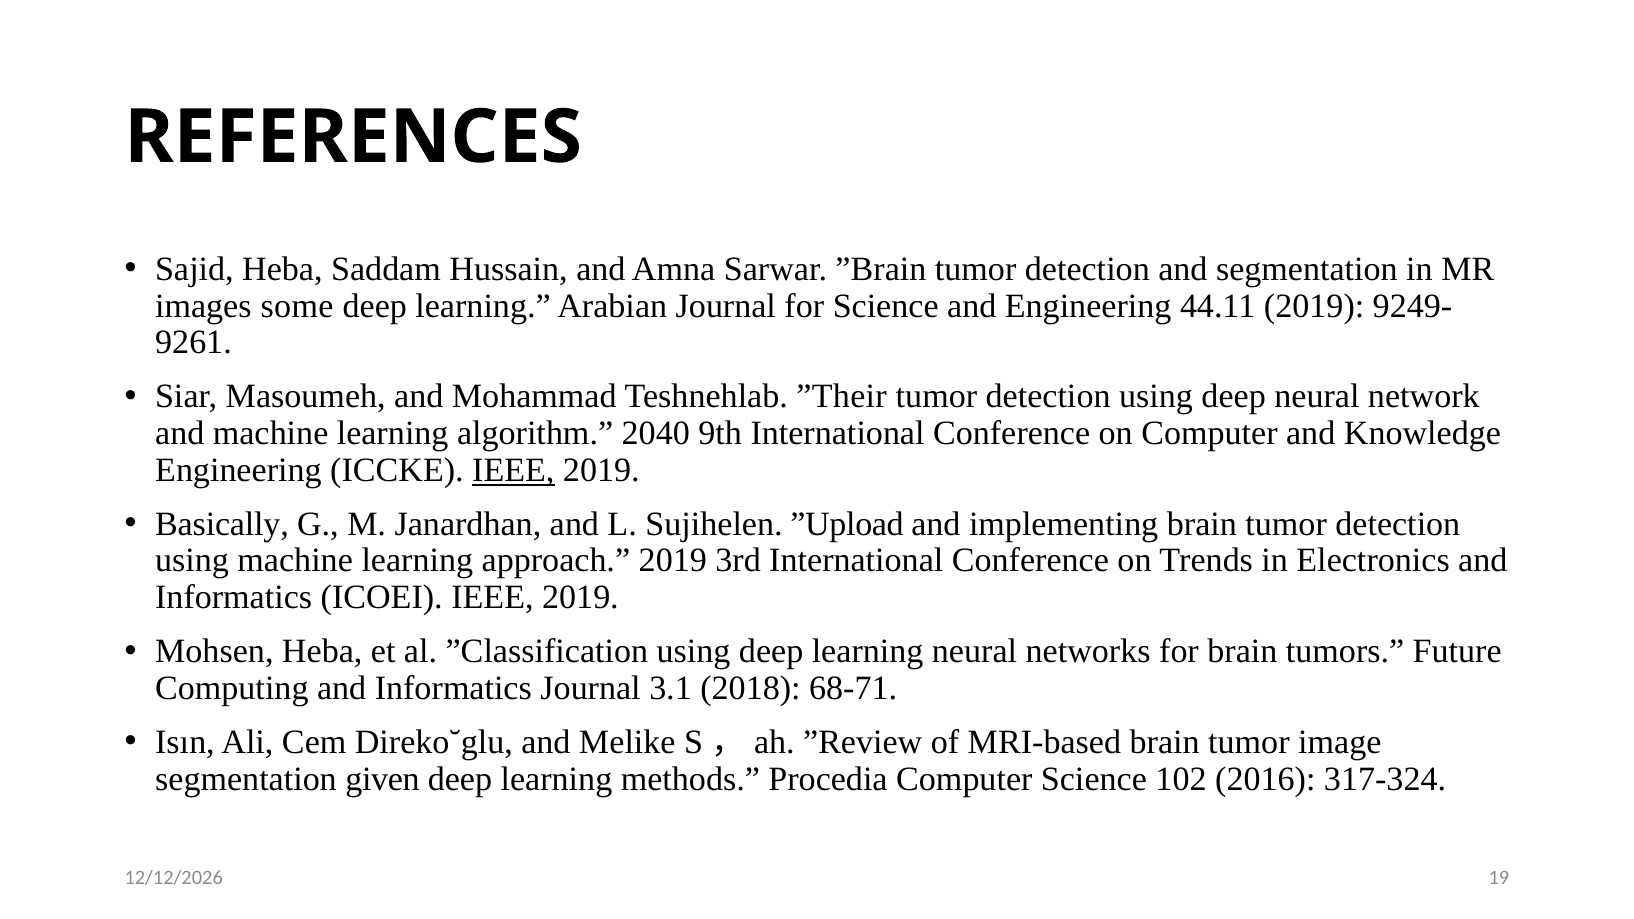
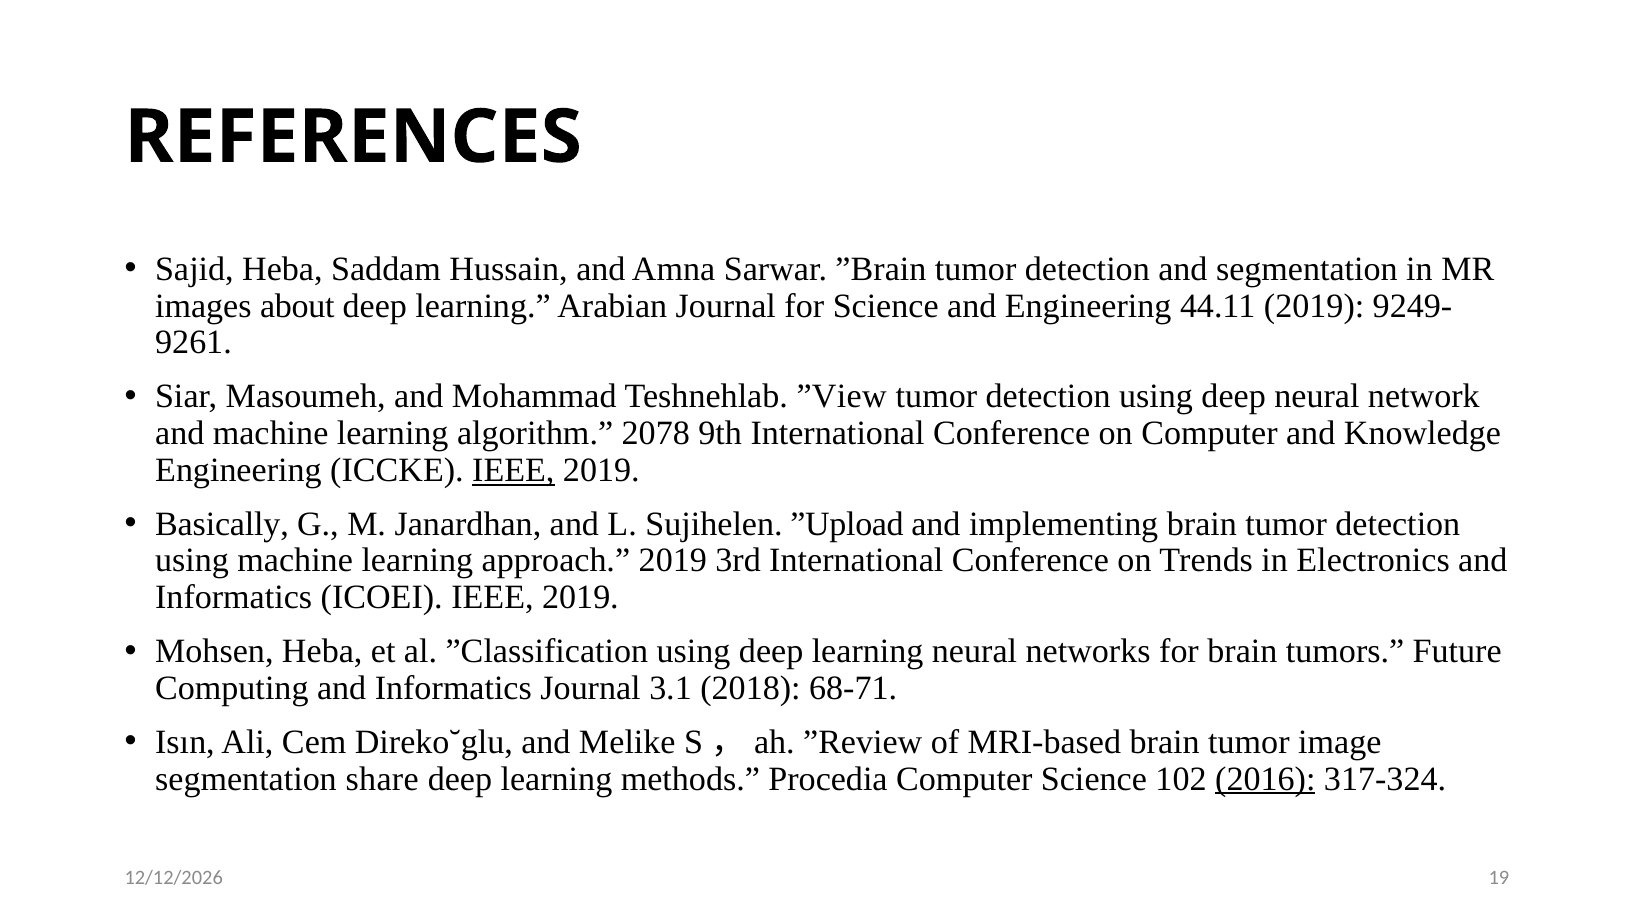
some: some -> about
”Their: ”Their -> ”View
2040: 2040 -> 2078
given: given -> share
2016 underline: none -> present
